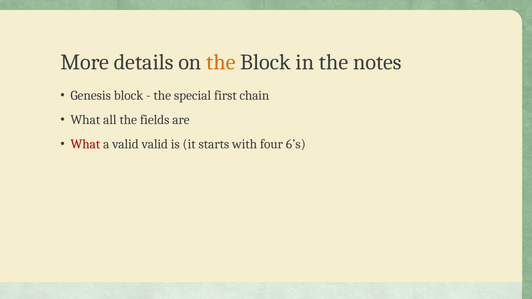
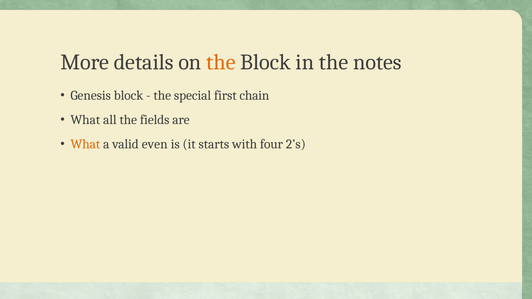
What at (85, 144) colour: red -> orange
valid valid: valid -> even
6’s: 6’s -> 2’s
